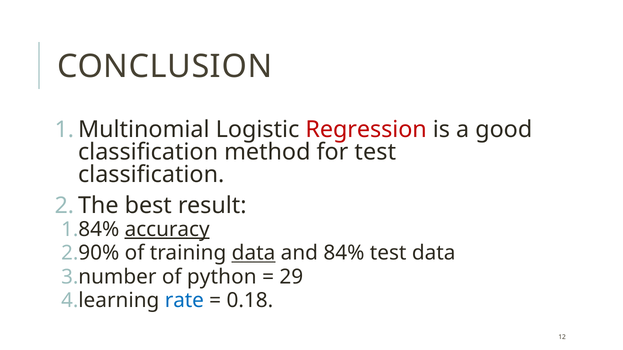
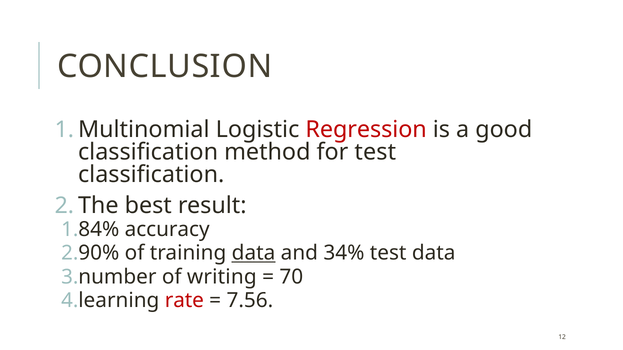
accuracy underline: present -> none
84%: 84% -> 34%
python: python -> writing
29: 29 -> 70
rate colour: blue -> red
0.18: 0.18 -> 7.56
